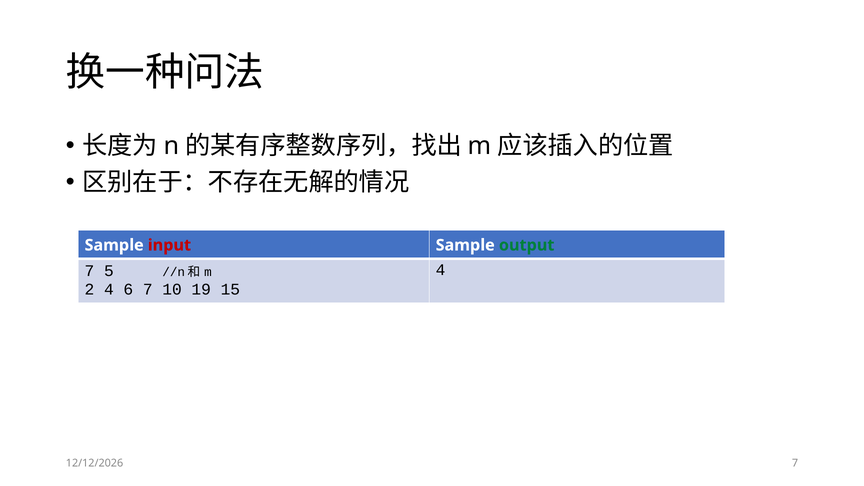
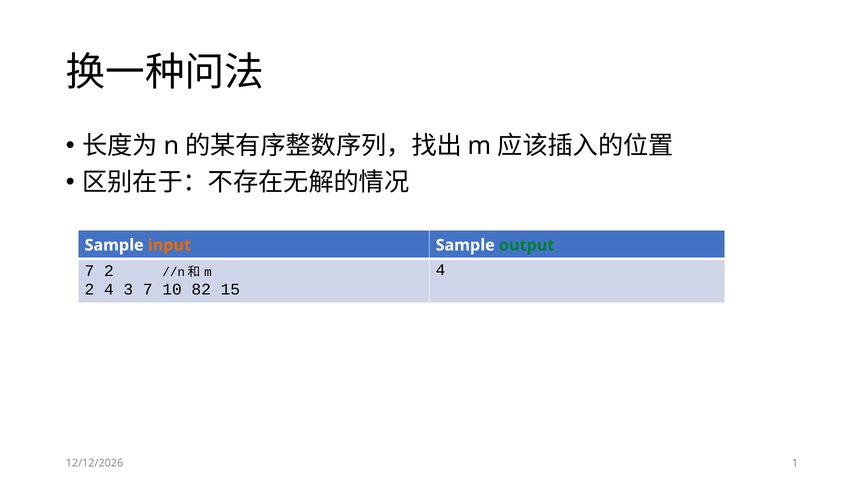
input colour: red -> orange
7 5: 5 -> 2
6: 6 -> 3
19: 19 -> 82
7 at (795, 463): 7 -> 1
